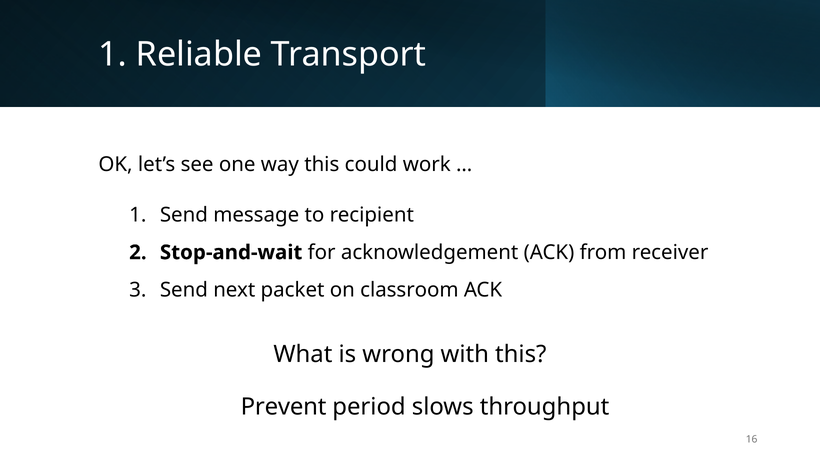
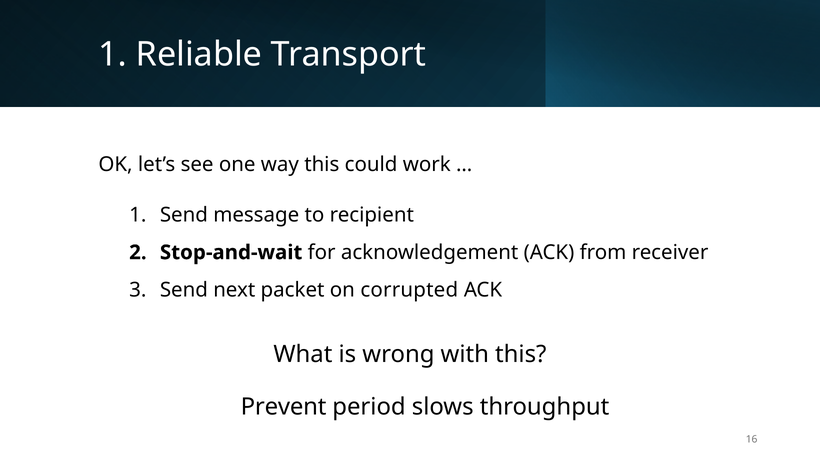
classroom: classroom -> corrupted
